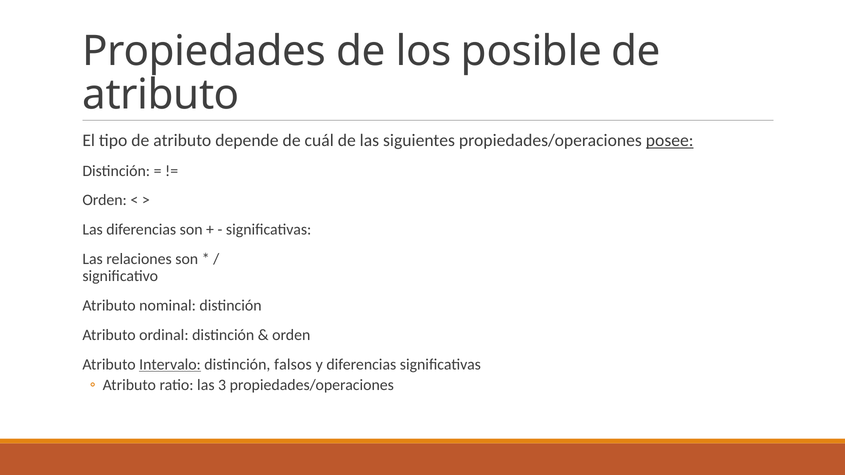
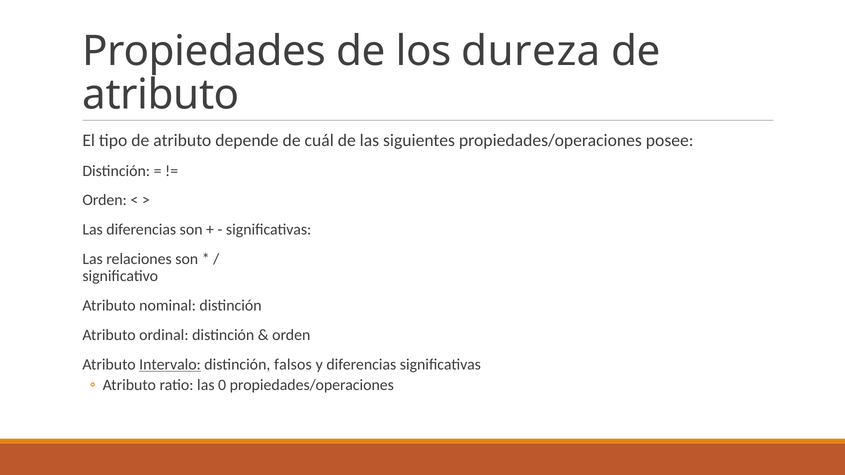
posible: posible -> dureza
posee underline: present -> none
3: 3 -> 0
